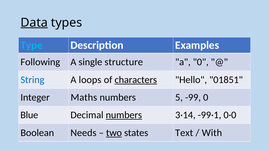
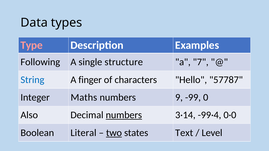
Data underline: present -> none
Type colour: light blue -> pink
a 0: 0 -> 7
loops: loops -> finger
characters underline: present -> none
01851: 01851 -> 57787
5: 5 -> 9
Blue: Blue -> Also
-99·1: -99·1 -> -99·4
Needs: Needs -> Literal
With: With -> Level
